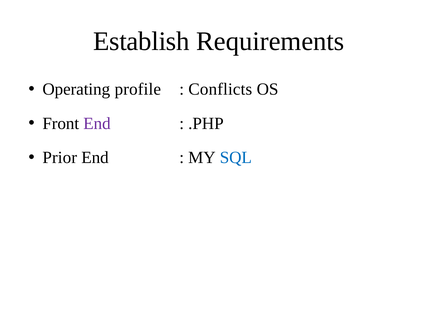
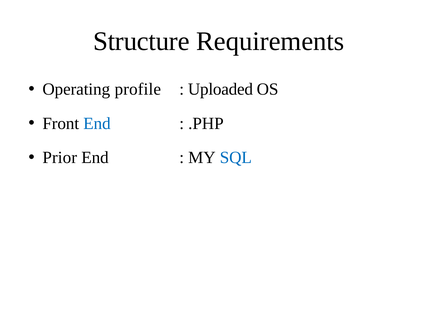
Establish: Establish -> Structure
Conflicts: Conflicts -> Uploaded
End at (97, 123) colour: purple -> blue
